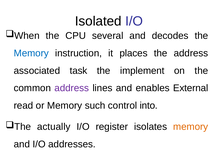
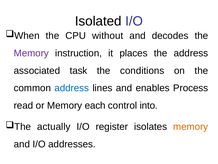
several: several -> without
Memory at (31, 53) colour: blue -> purple
implement: implement -> conditions
address at (72, 88) colour: purple -> blue
External: External -> Process
such: such -> each
